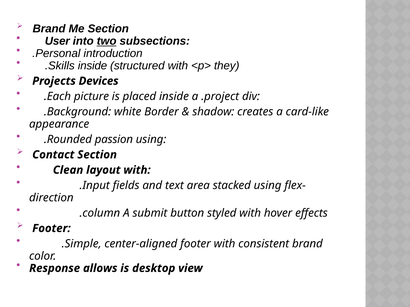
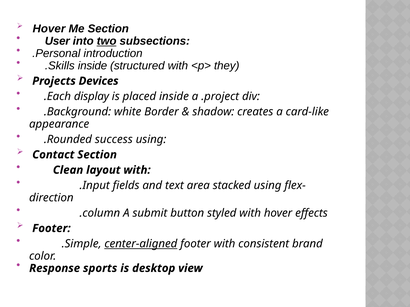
Brand at (49, 29): Brand -> Hover
picture: picture -> display
passion: passion -> success
center-aligned underline: none -> present
allows: allows -> sports
